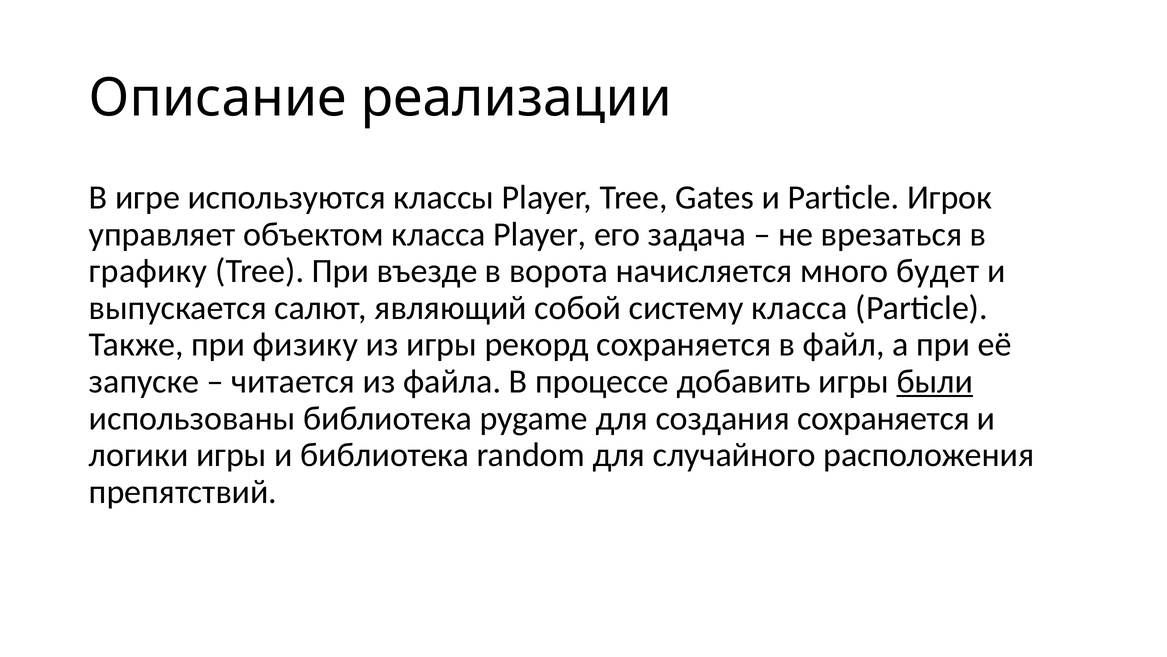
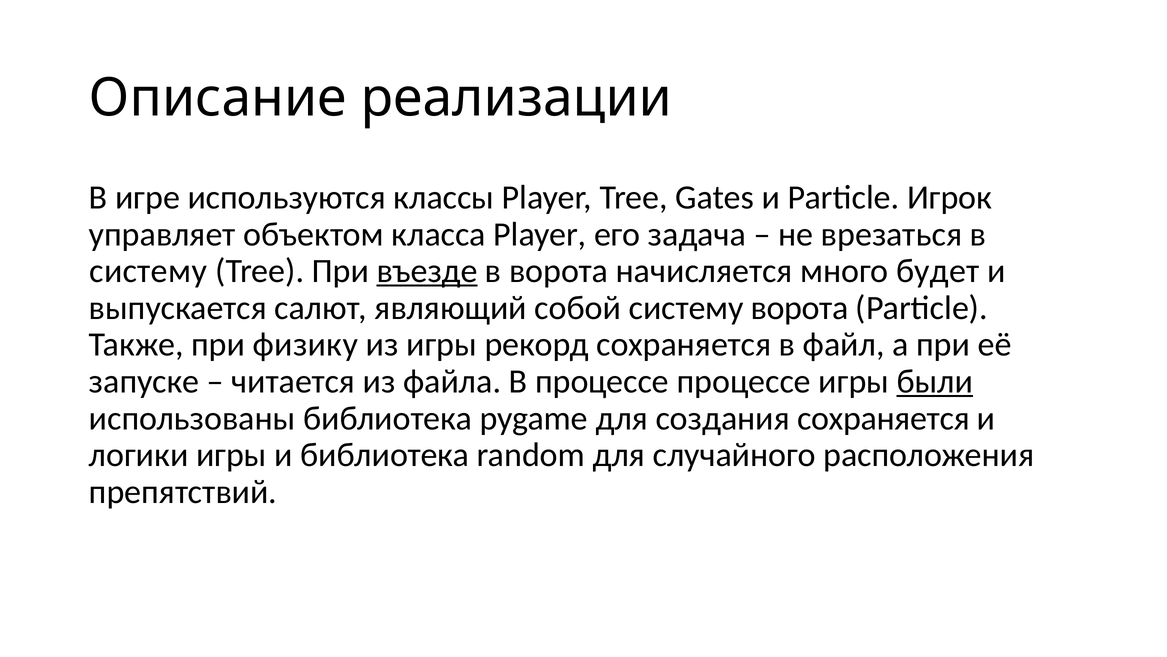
графику at (148, 271): графику -> систему
въезде underline: none -> present
систему класса: класса -> ворота
процессе добавить: добавить -> процессе
